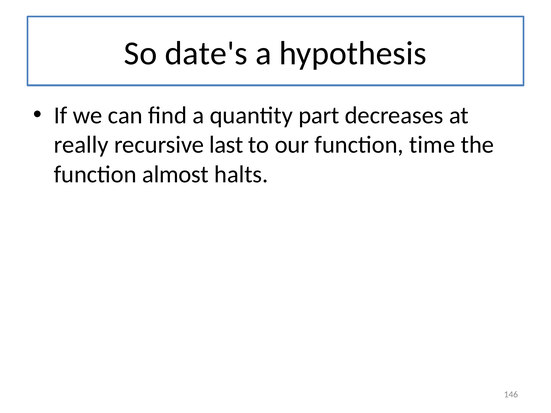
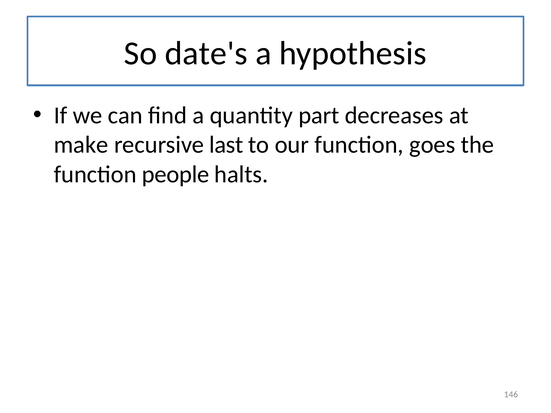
really: really -> make
time: time -> goes
almost: almost -> people
